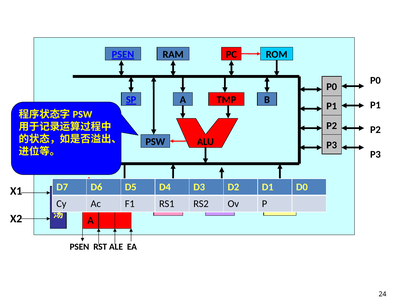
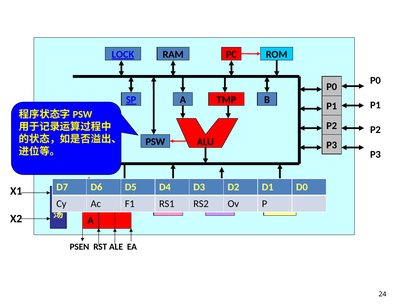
PSEN at (123, 54): PSEN -> LOCK
